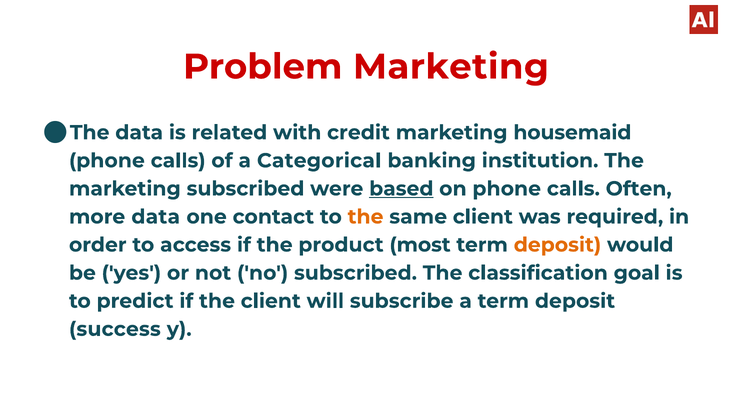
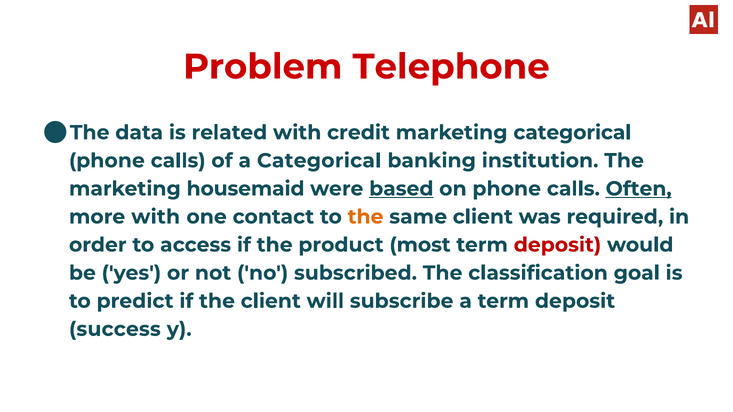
Problem Marketing: Marketing -> Telephone
marketing housemaid: housemaid -> categorical
marketing subscribed: subscribed -> housemaid
Often underline: none -> present
more data: data -> with
deposit at (557, 245) colour: orange -> red
